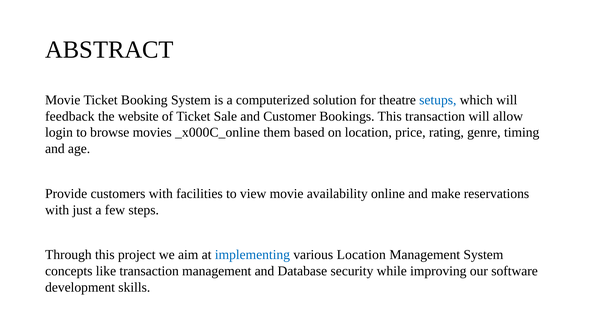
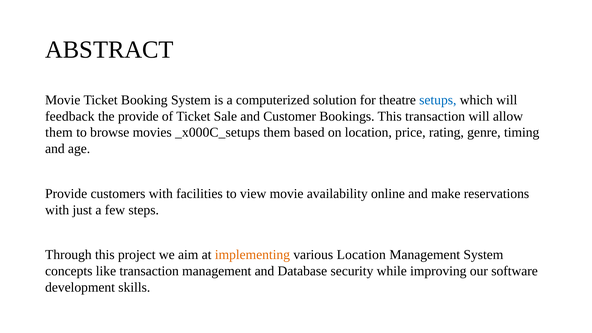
the website: website -> provide
login at (59, 132): login -> them
_x000C_online: _x000C_online -> _x000C_setups
implementing colour: blue -> orange
